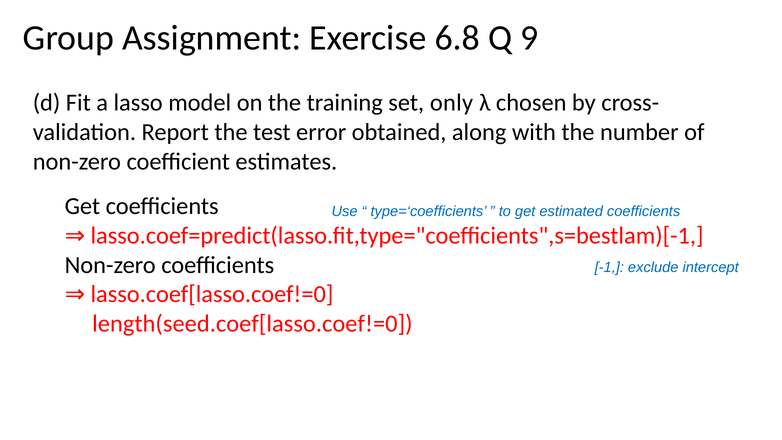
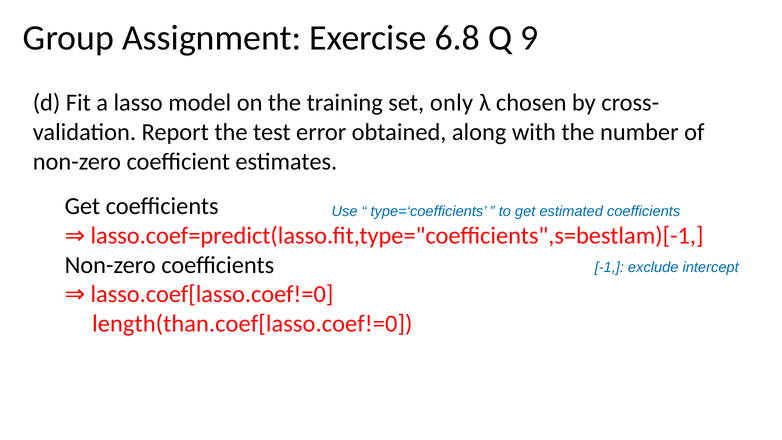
length(seed.coef[lasso.coef!=0: length(seed.coef[lasso.coef!=0 -> length(than.coef[lasso.coef!=0
